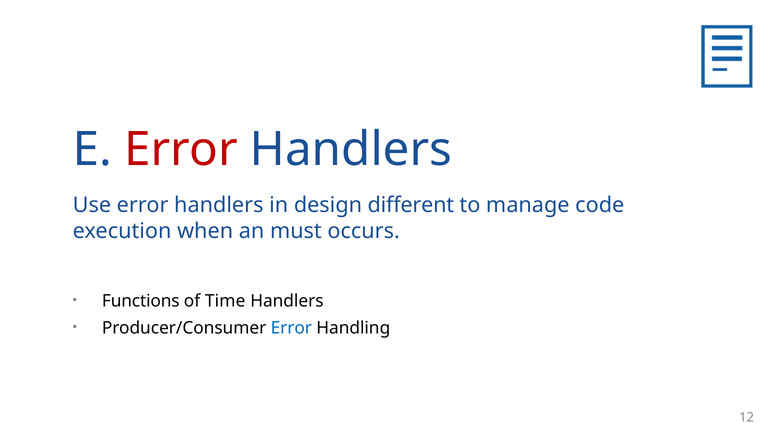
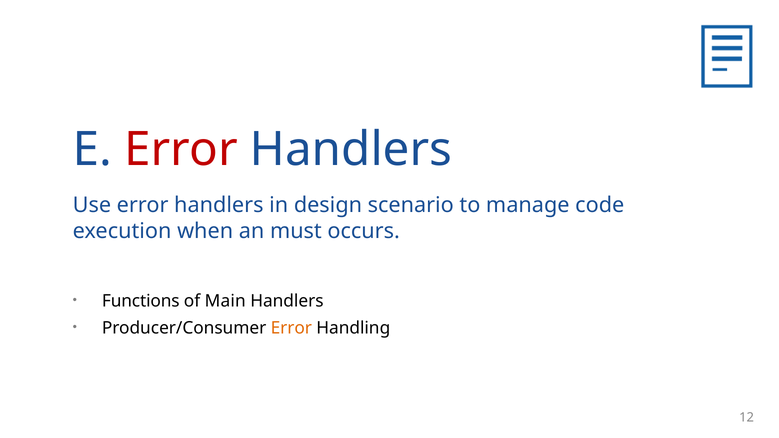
different: different -> scenario
Time: Time -> Main
Error at (291, 328) colour: blue -> orange
